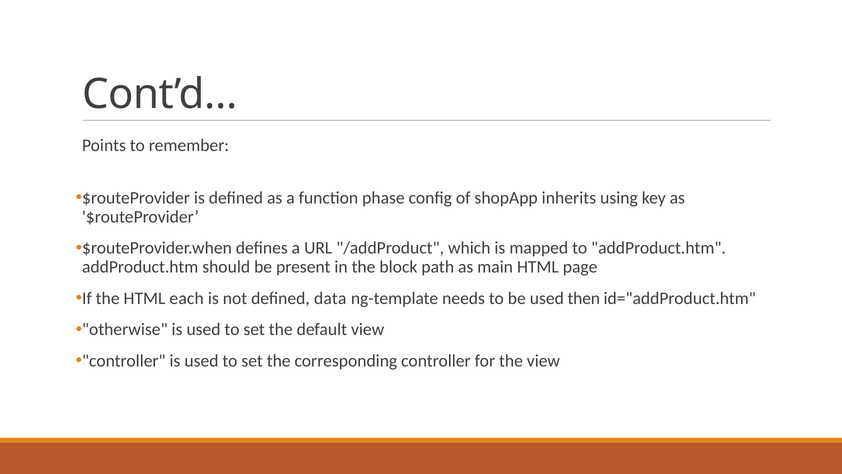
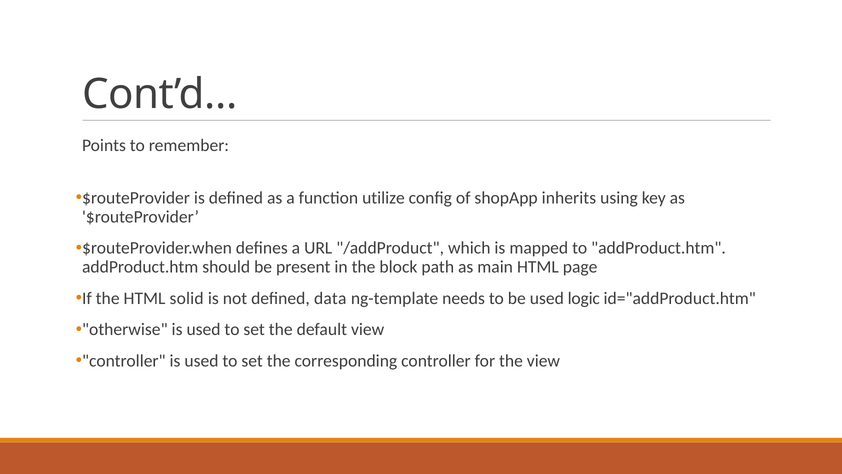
phase: phase -> utilize
each: each -> solid
then: then -> logic
